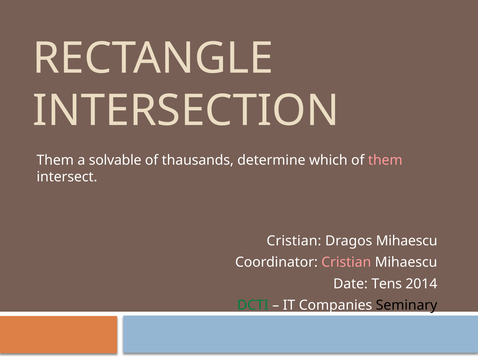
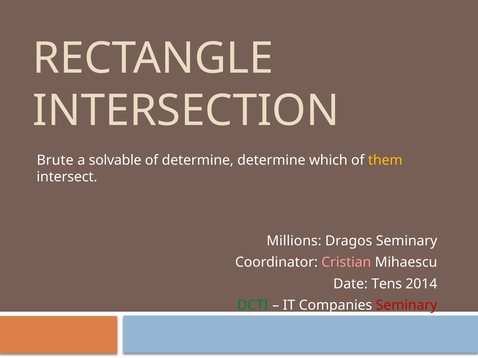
Them at (55, 161): Them -> Brute
of thausands: thausands -> determine
them at (385, 161) colour: pink -> yellow
Cristian at (294, 241): Cristian -> Millions
Dragos Mihaescu: Mihaescu -> Seminary
Seminary at (407, 306) colour: black -> red
